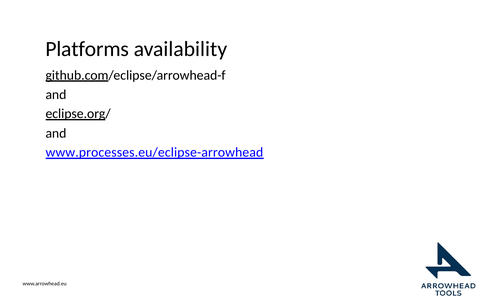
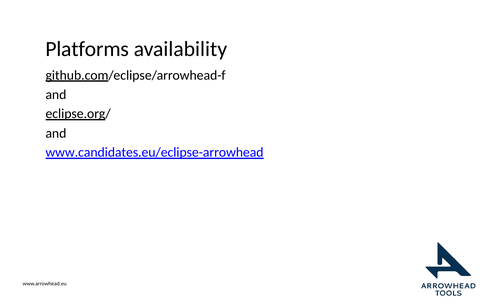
www.processes.eu/eclipse-arrowhead: www.processes.eu/eclipse-arrowhead -> www.candidates.eu/eclipse-arrowhead
